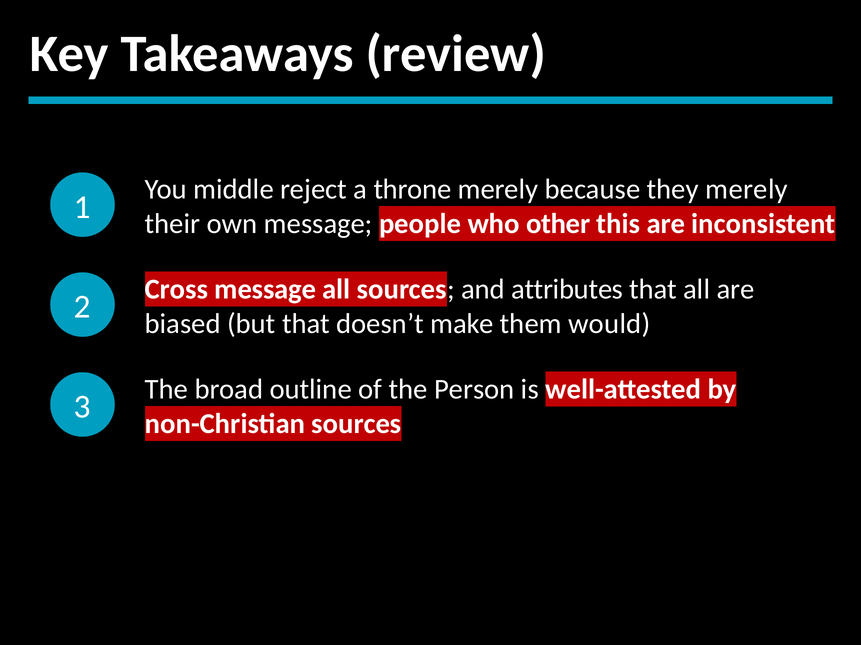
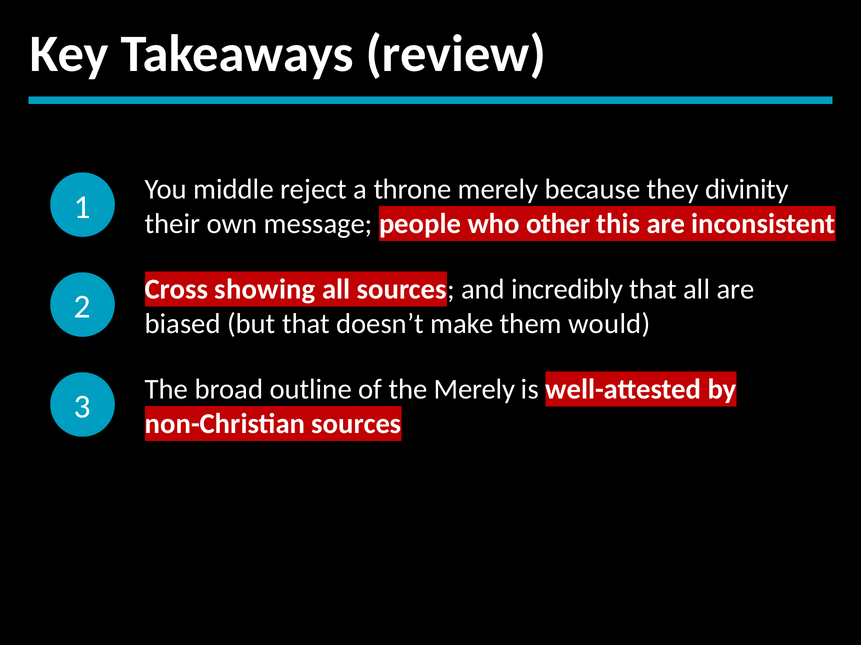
they merely: merely -> divinity
Cross message: message -> showing
attributes: attributes -> incredibly
the Person: Person -> Merely
